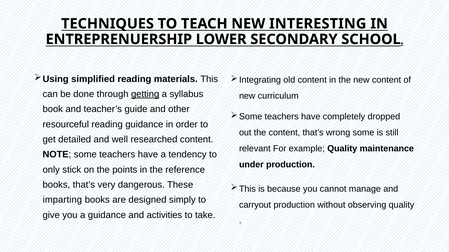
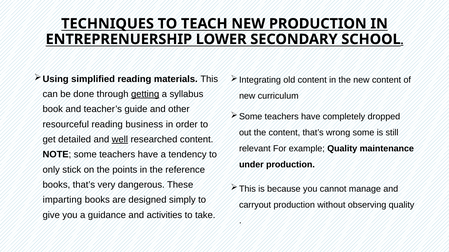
NEW INTERESTING: INTERESTING -> PRODUCTION
reading guidance: guidance -> business
well underline: none -> present
